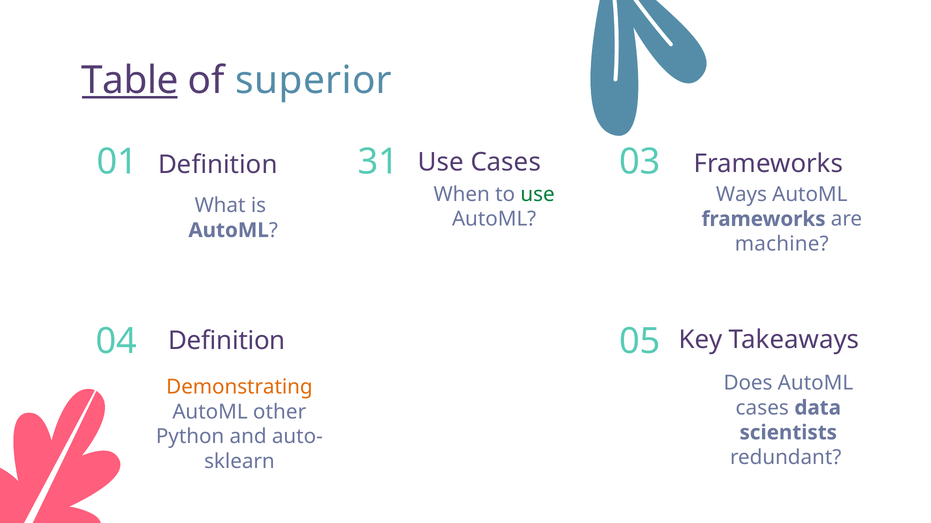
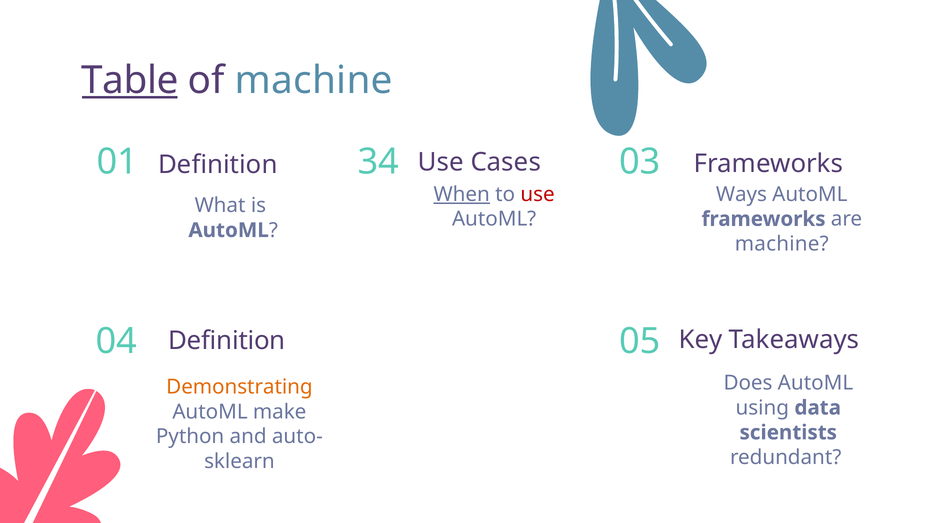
of superior: superior -> machine
31: 31 -> 34
When underline: none -> present
use at (538, 195) colour: green -> red
cases at (762, 408): cases -> using
other: other -> make
